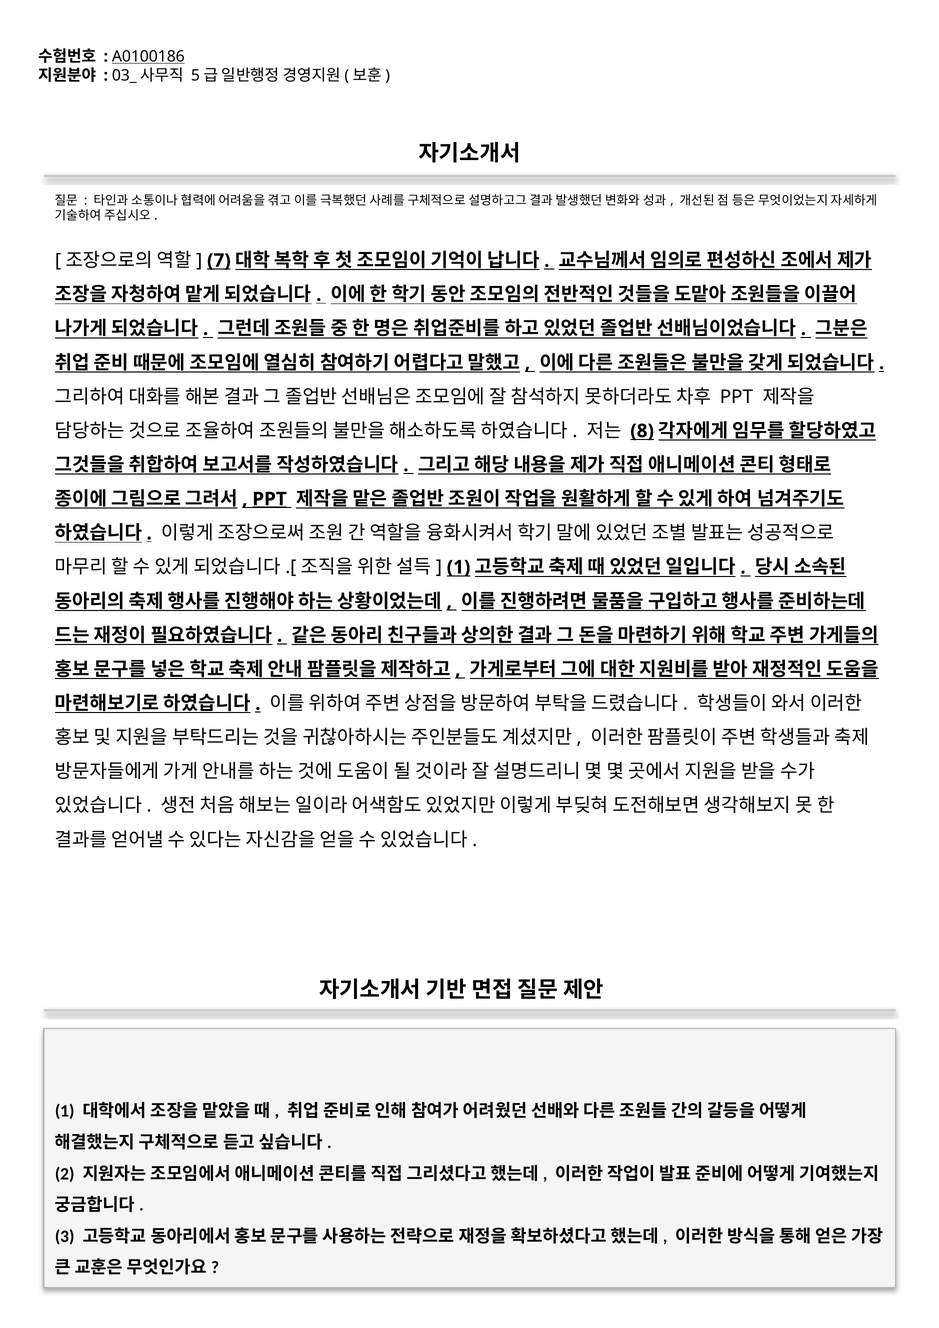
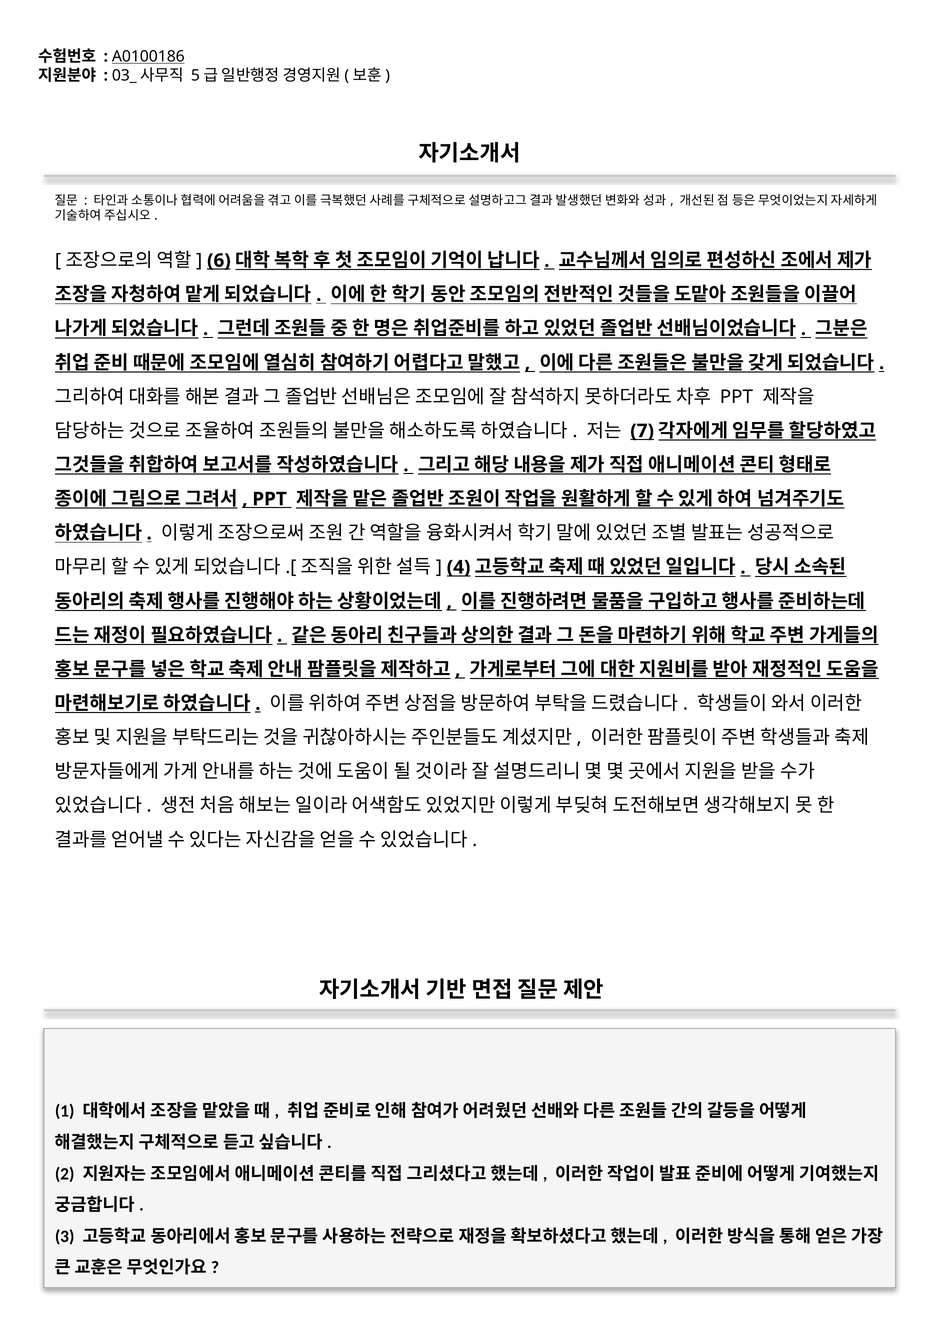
7: 7 -> 6
8: 8 -> 7
PPT at (270, 499) underline: present -> none
1 at (459, 567): 1 -> 4
